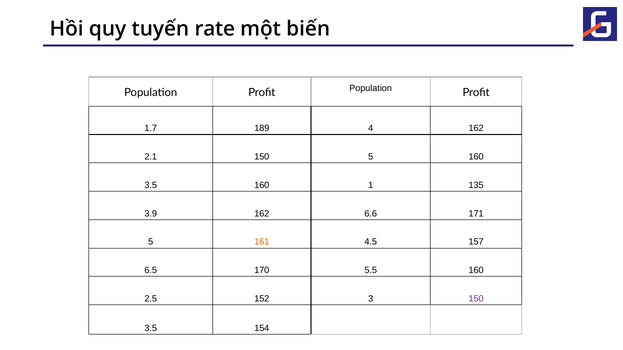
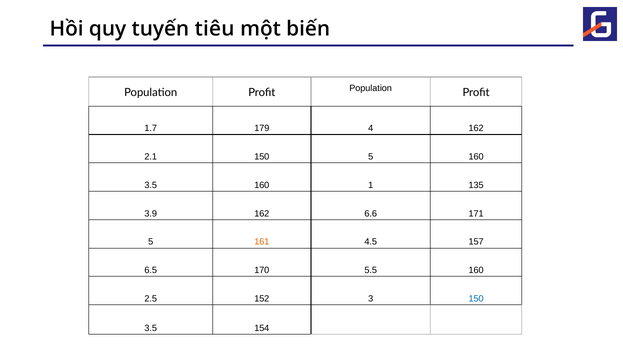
rate: rate -> tiêu
189: 189 -> 179
150 at (476, 299) colour: purple -> blue
